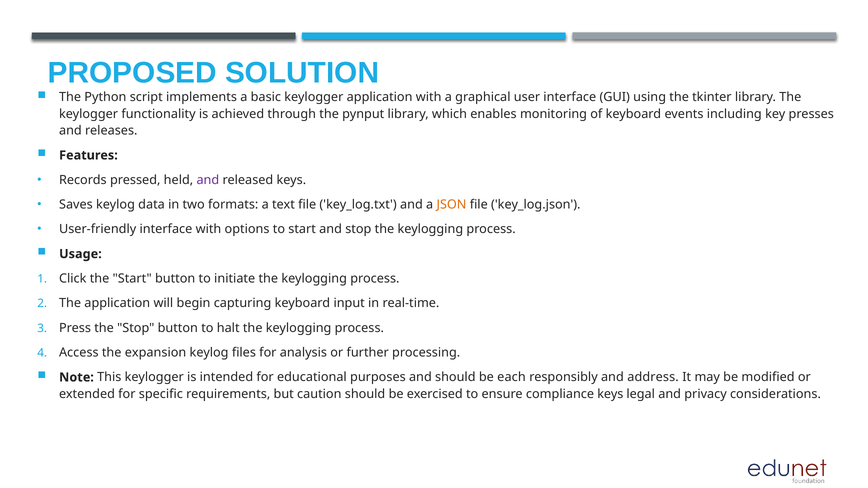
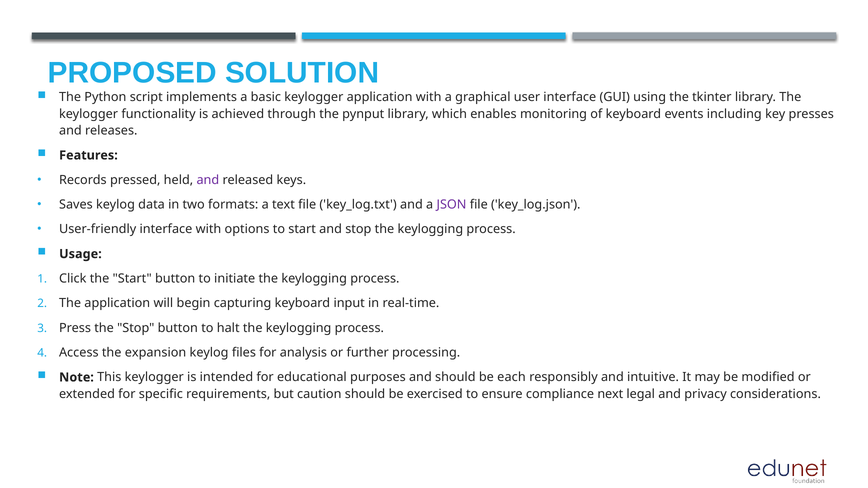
JSON colour: orange -> purple
address: address -> intuitive
compliance keys: keys -> next
